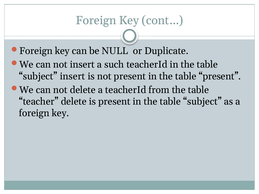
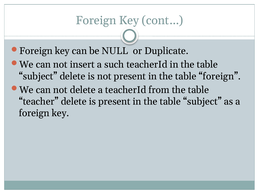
subject insert: insert -> delete
table present: present -> foreign
